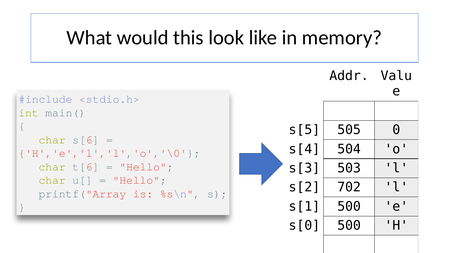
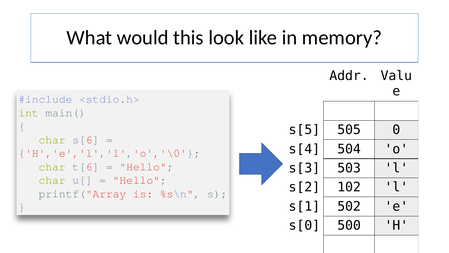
702: 702 -> 102
s[1 500: 500 -> 502
